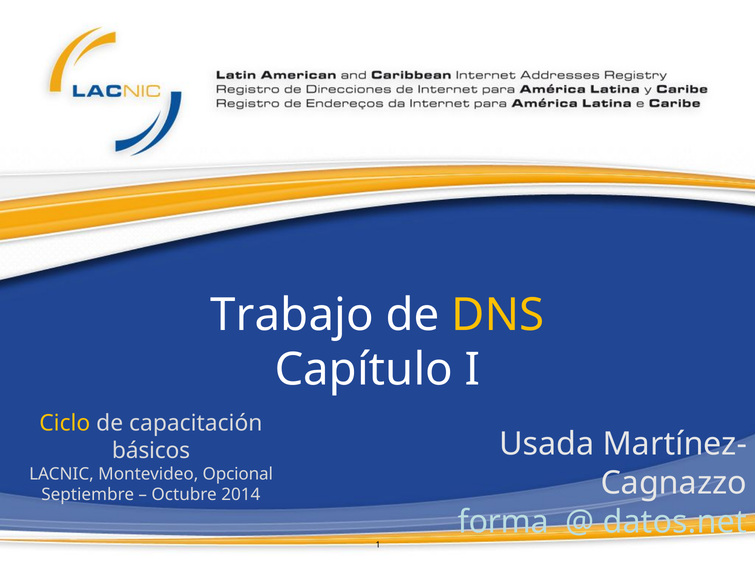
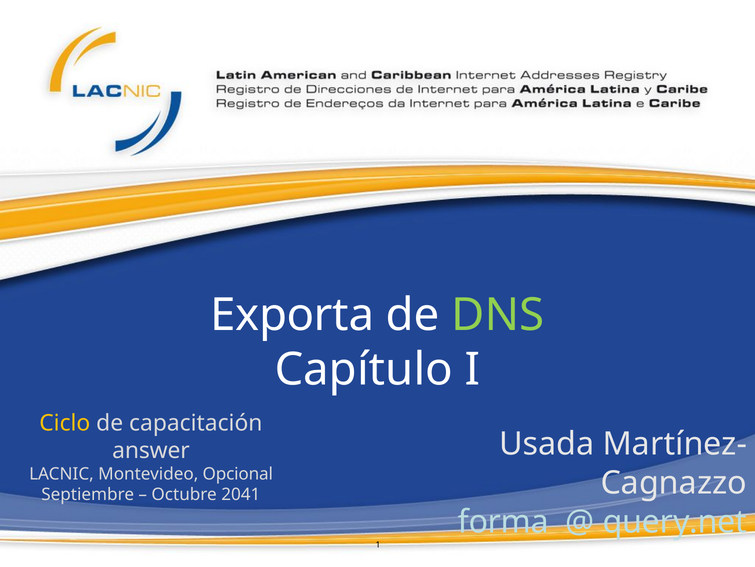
Trabajo: Trabajo -> Exporta
DNS colour: yellow -> light green
básicos: básicos -> answer
2014: 2014 -> 2041
datos.net: datos.net -> query.net
